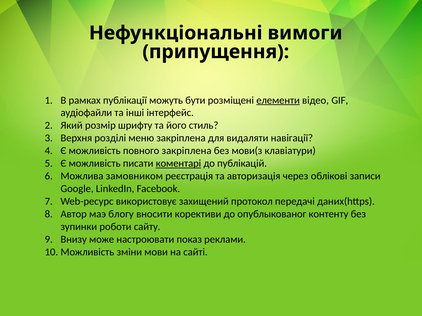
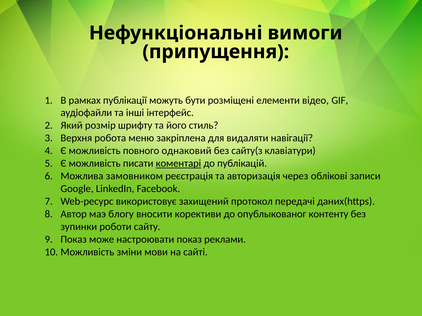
елементи underline: present -> none
розділі: розділі -> робота
повного закріплена: закріплена -> однаковий
мови(з: мови(з -> сайту(з
Внизу at (74, 240): Внизу -> Показ
